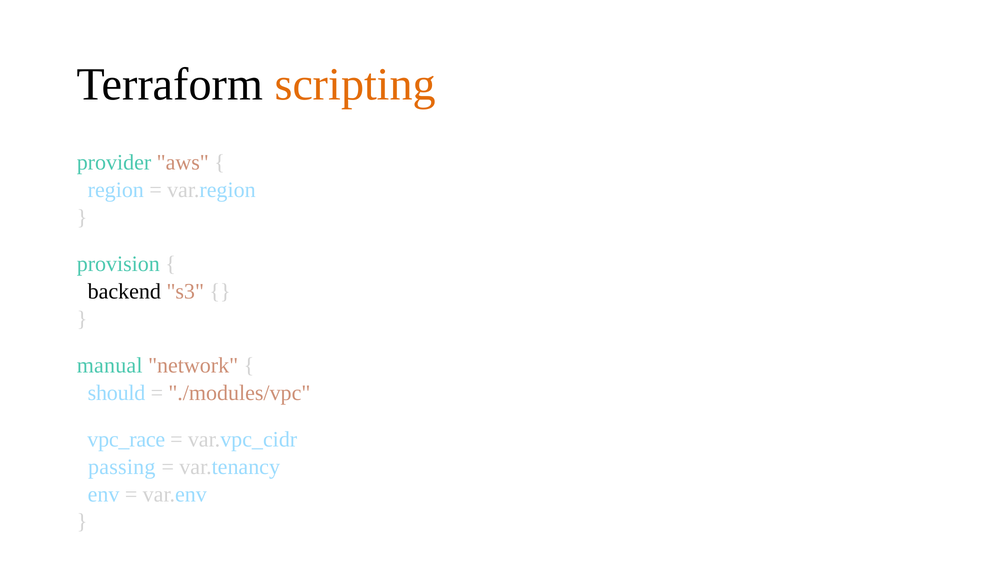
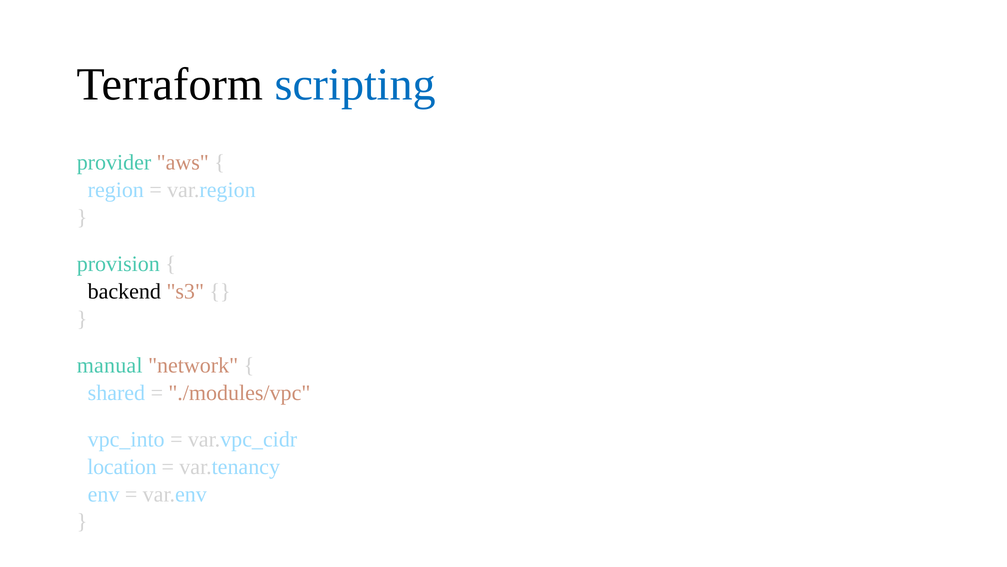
scripting colour: orange -> blue
should: should -> shared
vpc_race: vpc_race -> vpc_into
passing: passing -> location
